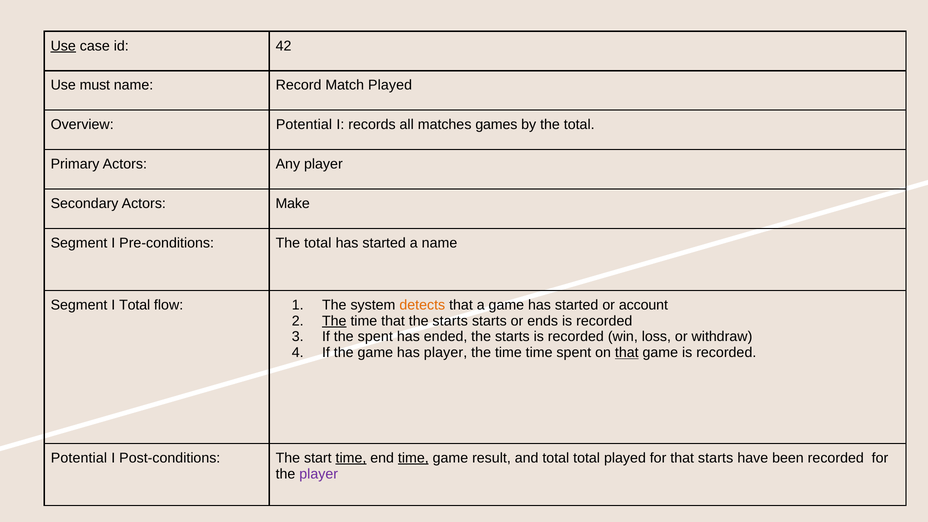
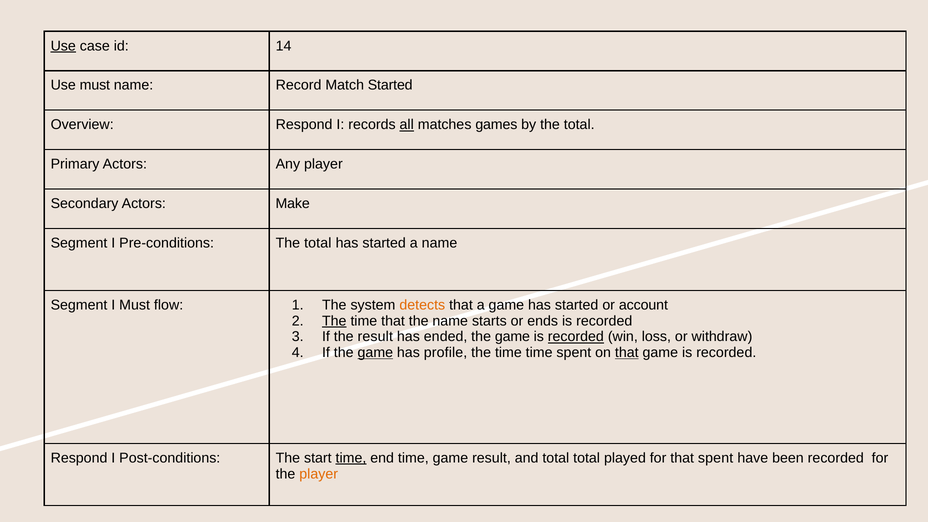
42: 42 -> 14
Match Played: Played -> Started
Overview Potential: Potential -> Respond
all underline: none -> present
I Total: Total -> Must
that the starts: starts -> name
the spent: spent -> result
ended the starts: starts -> game
recorded at (576, 337) underline: none -> present
game at (375, 353) underline: none -> present
has player: player -> profile
Potential at (79, 458): Potential -> Respond
time at (413, 458) underline: present -> none
that starts: starts -> spent
player at (319, 474) colour: purple -> orange
